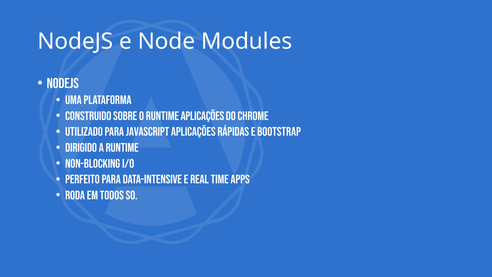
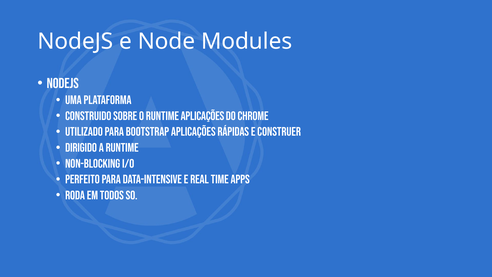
javascript: javascript -> bootstrap
bootstrap: bootstrap -> construer
